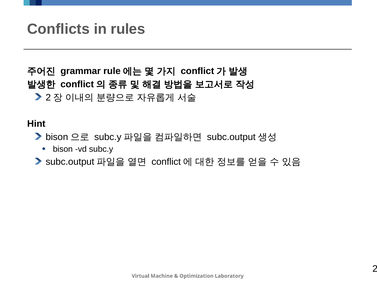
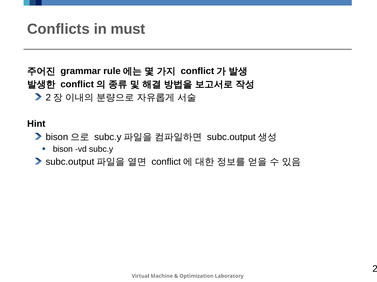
rules: rules -> must
